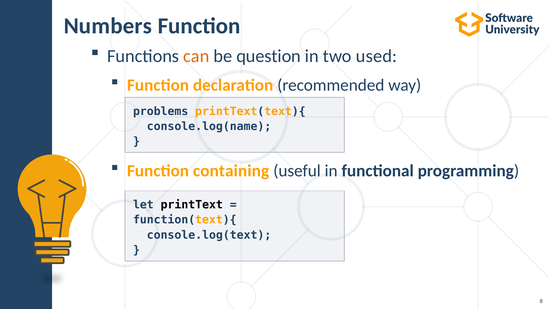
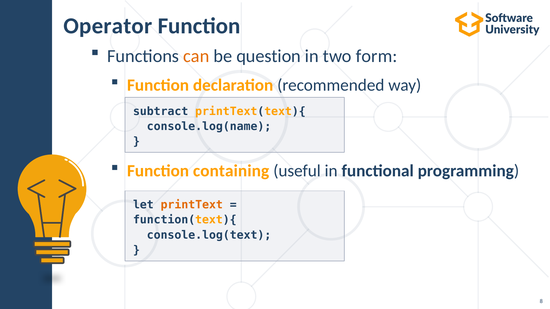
Numbers: Numbers -> Operator
used: used -> form
problems: problems -> subtract
printText colour: black -> orange
